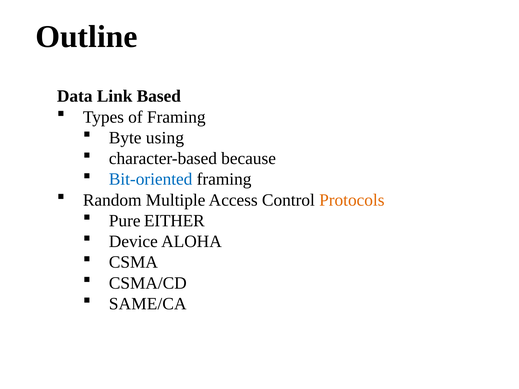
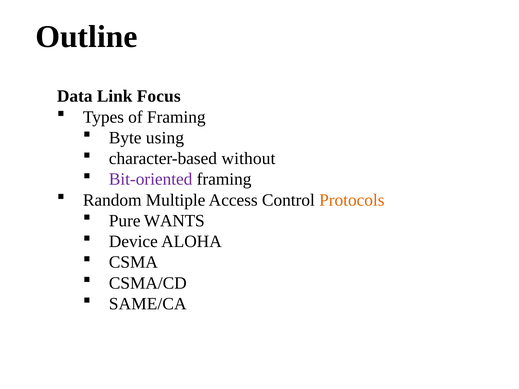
Based: Based -> Focus
because: because -> without
Bit-oriented colour: blue -> purple
EITHER: EITHER -> WANTS
